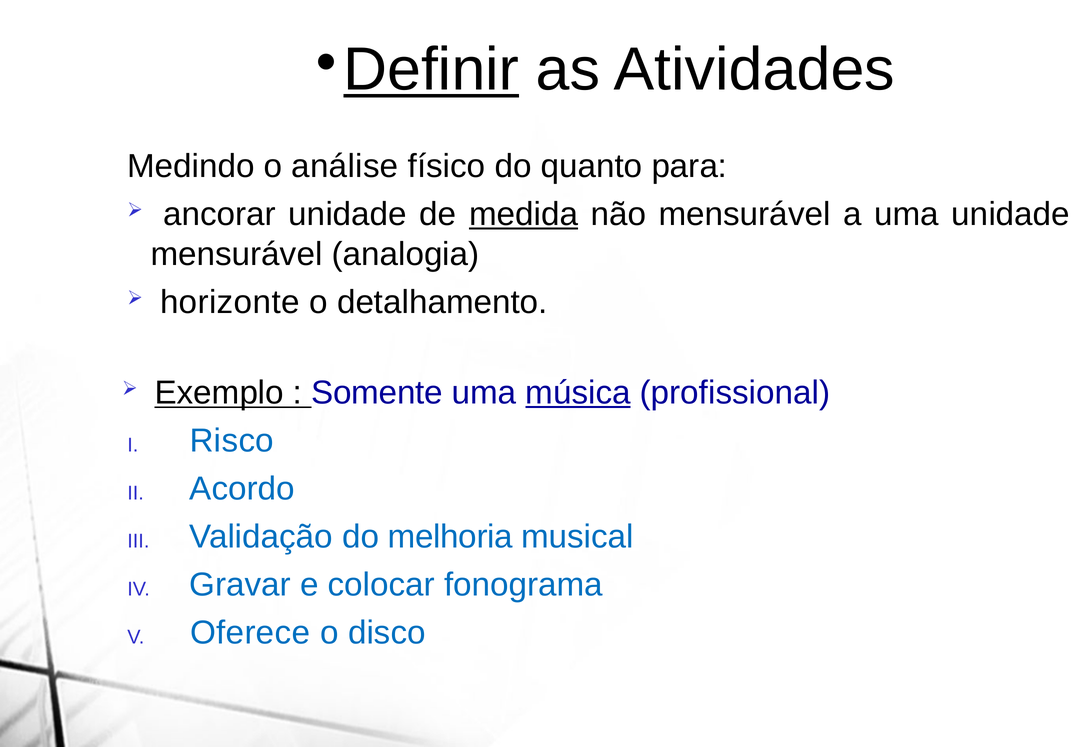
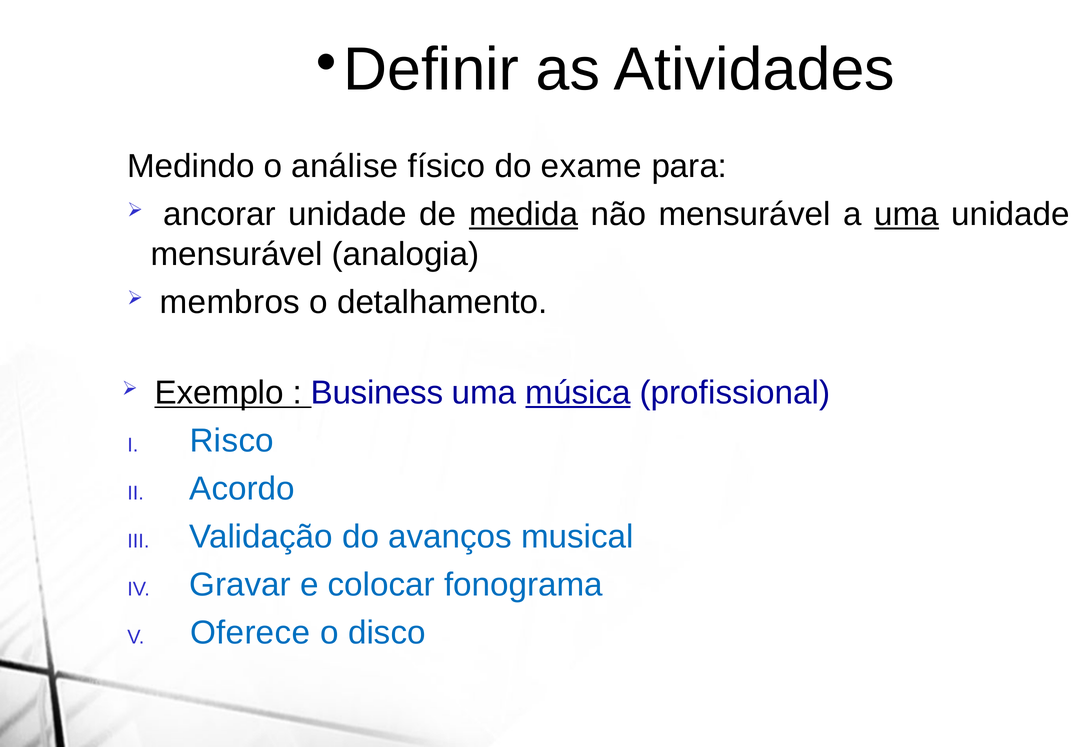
Definir underline: present -> none
quanto: quanto -> exame
uma at (907, 215) underline: none -> present
horizonte: horizonte -> membros
Somente: Somente -> Business
melhoria: melhoria -> avanços
